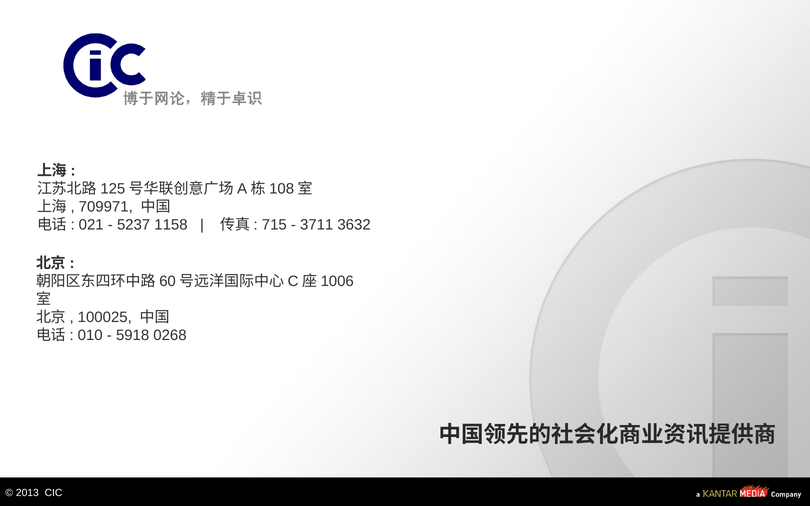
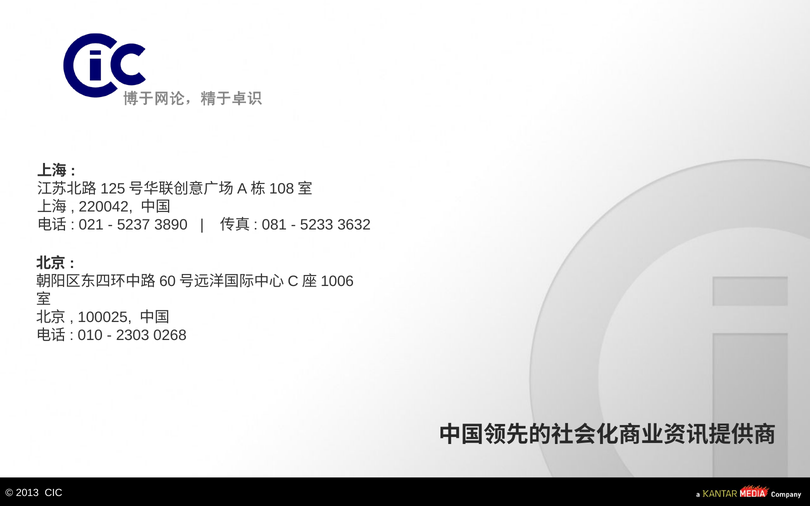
709971: 709971 -> 220042
1158: 1158 -> 3890
715: 715 -> 081
3711: 3711 -> 5233
5918: 5918 -> 2303
